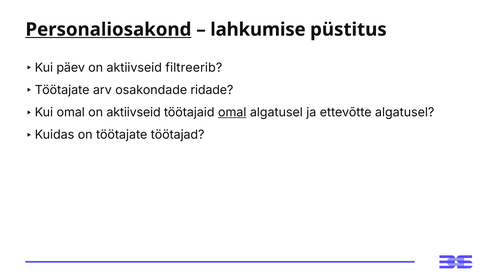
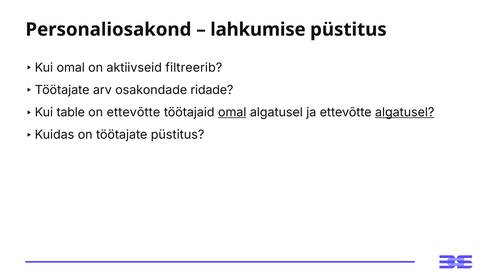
Personaliosakond underline: present -> none
päev at (71, 68): päev -> omal
omal at (71, 112): omal -> table
aktiivseid at (134, 112): aktiivseid -> ettevõtte
algatusel at (405, 112) underline: none -> present
töötajate töötajad: töötajad -> püstitus
